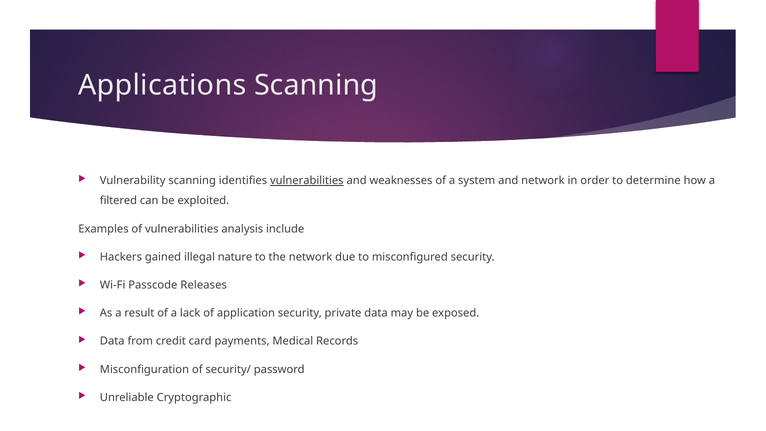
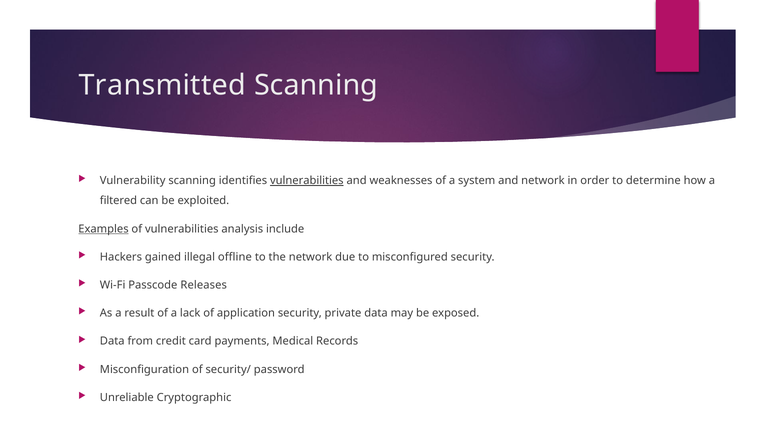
Applications: Applications -> Transmitted
Examples underline: none -> present
nature: nature -> offline
